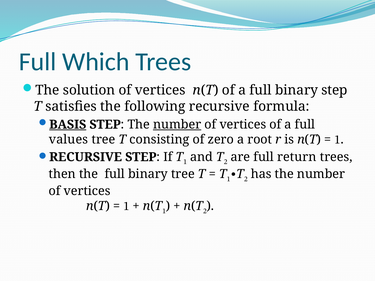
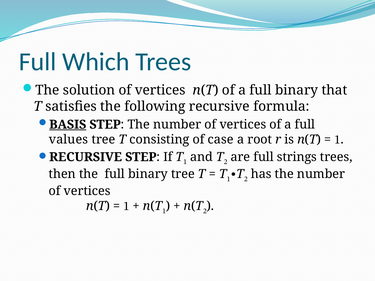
binary step: step -> that
number at (177, 125) underline: present -> none
zero: zero -> case
return: return -> strings
